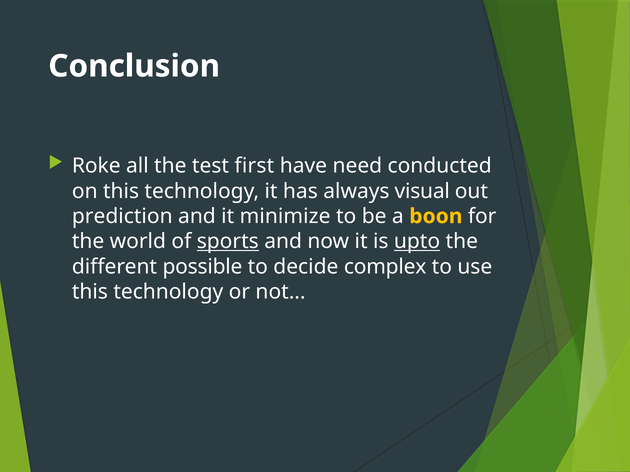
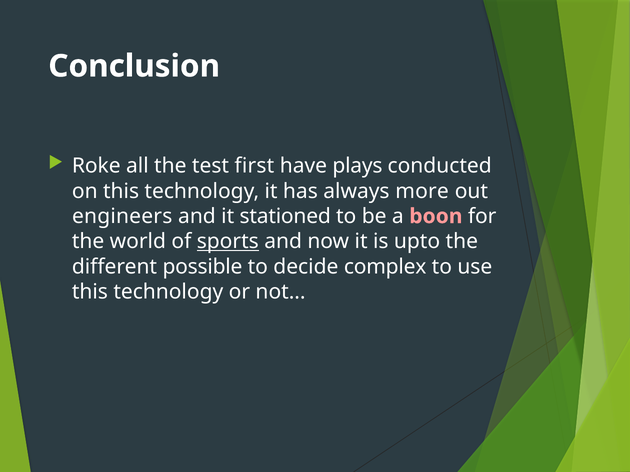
need: need -> plays
visual: visual -> more
prediction: prediction -> engineers
minimize: minimize -> stationed
boon colour: yellow -> pink
upto underline: present -> none
